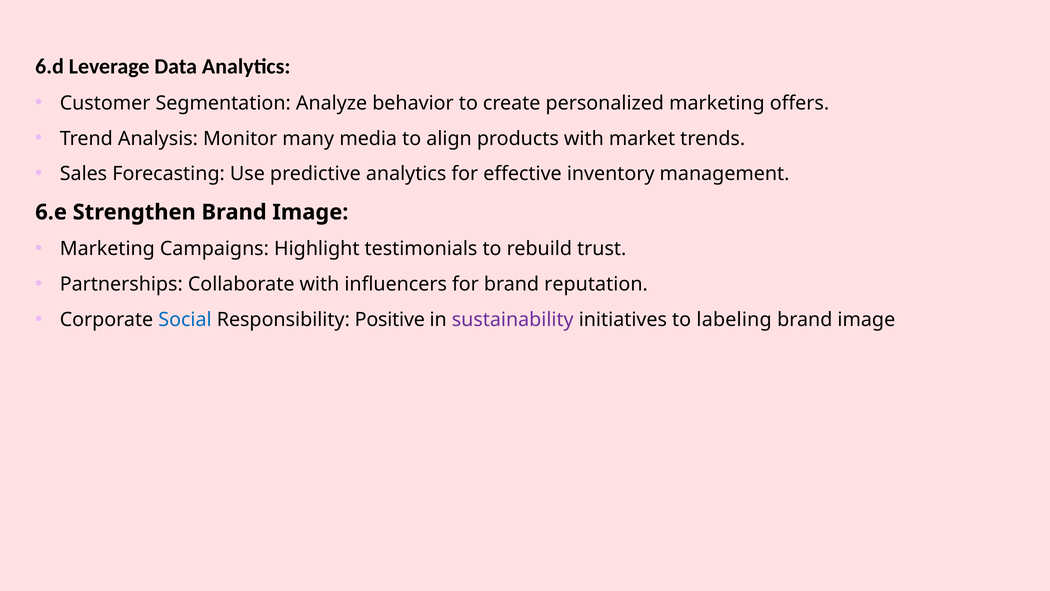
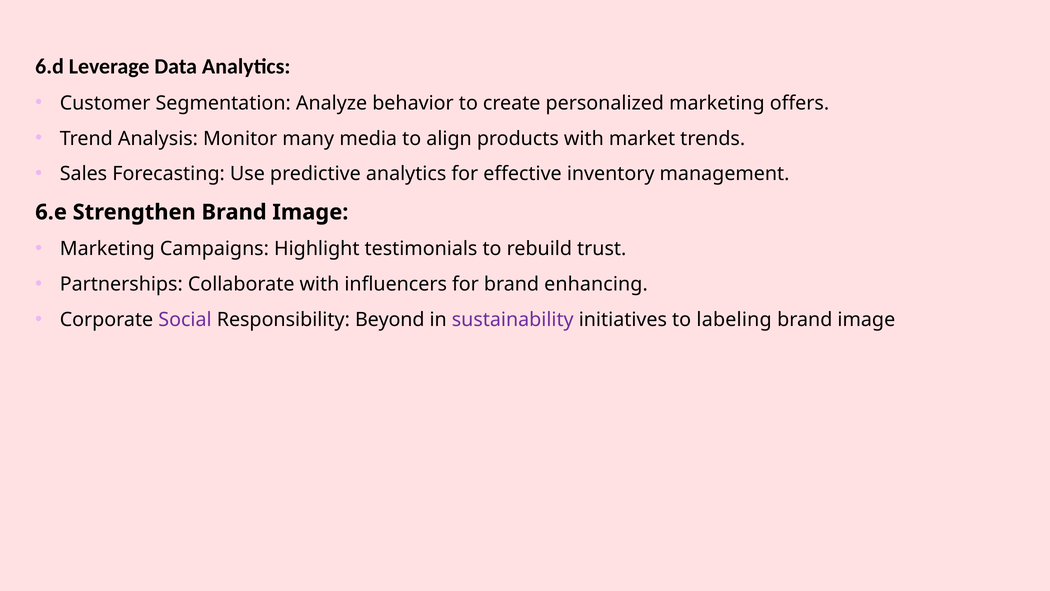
reputation: reputation -> enhancing
Social colour: blue -> purple
Positive: Positive -> Beyond
